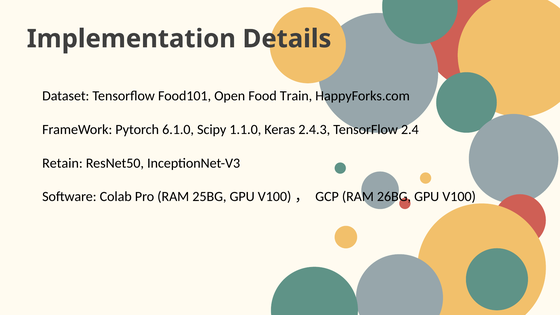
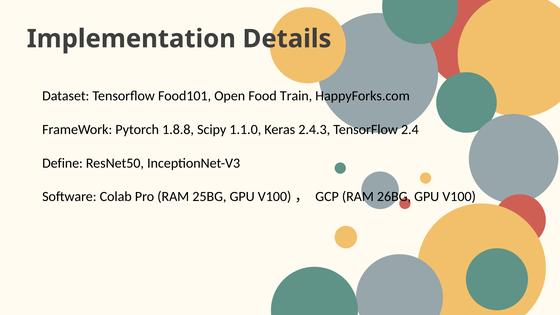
6.1.0: 6.1.0 -> 1.8.8
Retain: Retain -> Define
